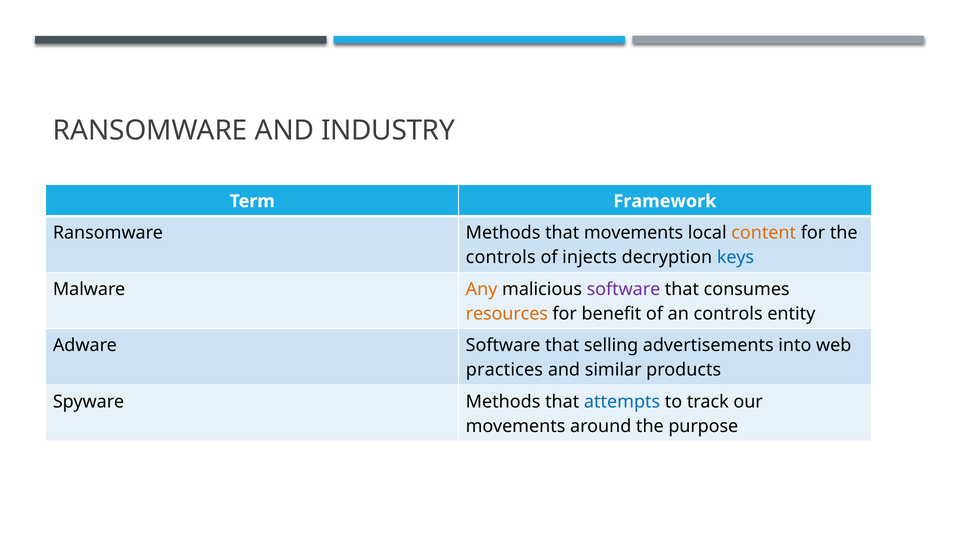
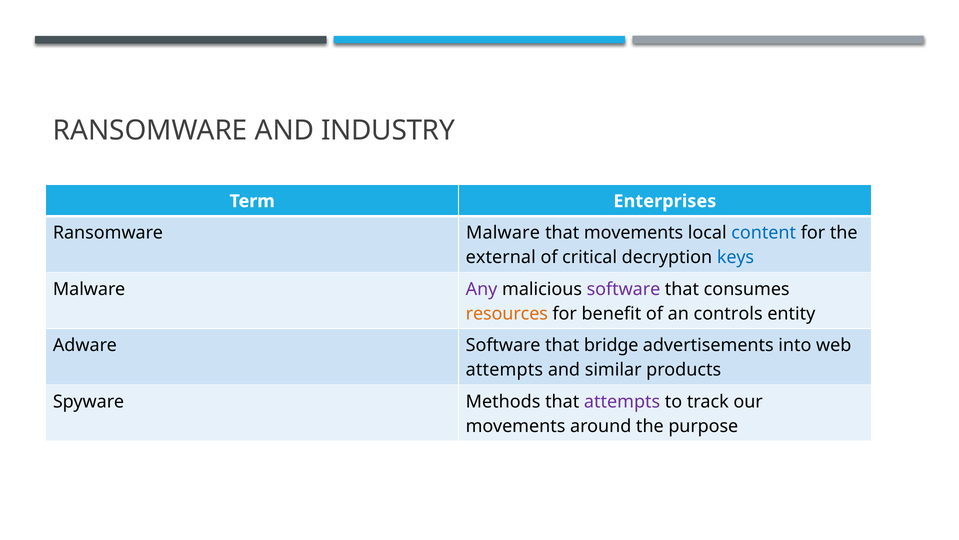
Framework: Framework -> Enterprises
Ransomware Methods: Methods -> Malware
content colour: orange -> blue
controls at (501, 257): controls -> external
injects: injects -> critical
Any colour: orange -> purple
selling: selling -> bridge
practices at (504, 369): practices -> attempts
attempts at (622, 401) colour: blue -> purple
